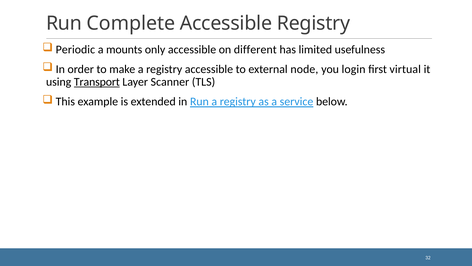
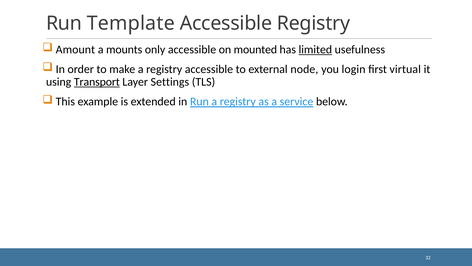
Complete: Complete -> Template
Periodic: Periodic -> Amount
different: different -> mounted
limited underline: none -> present
Scanner: Scanner -> Settings
